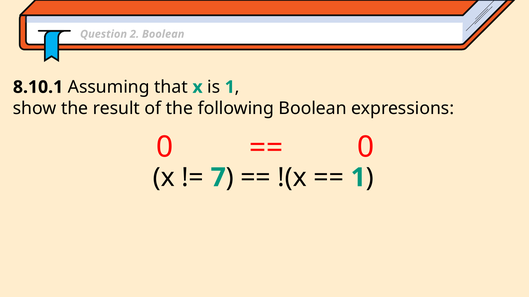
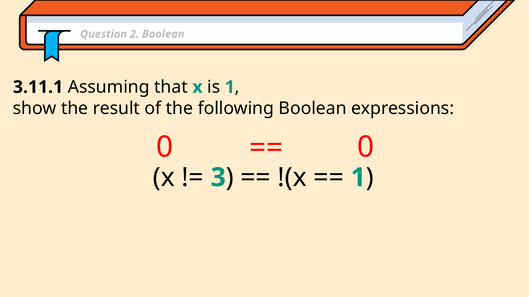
8.10.1: 8.10.1 -> 3.11.1
7: 7 -> 3
